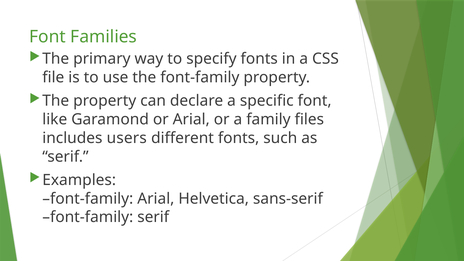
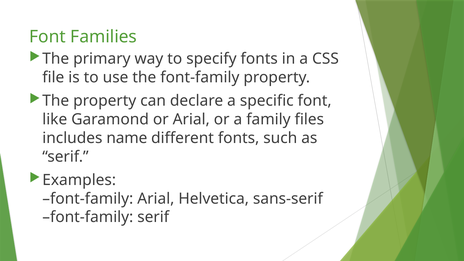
users: users -> name
